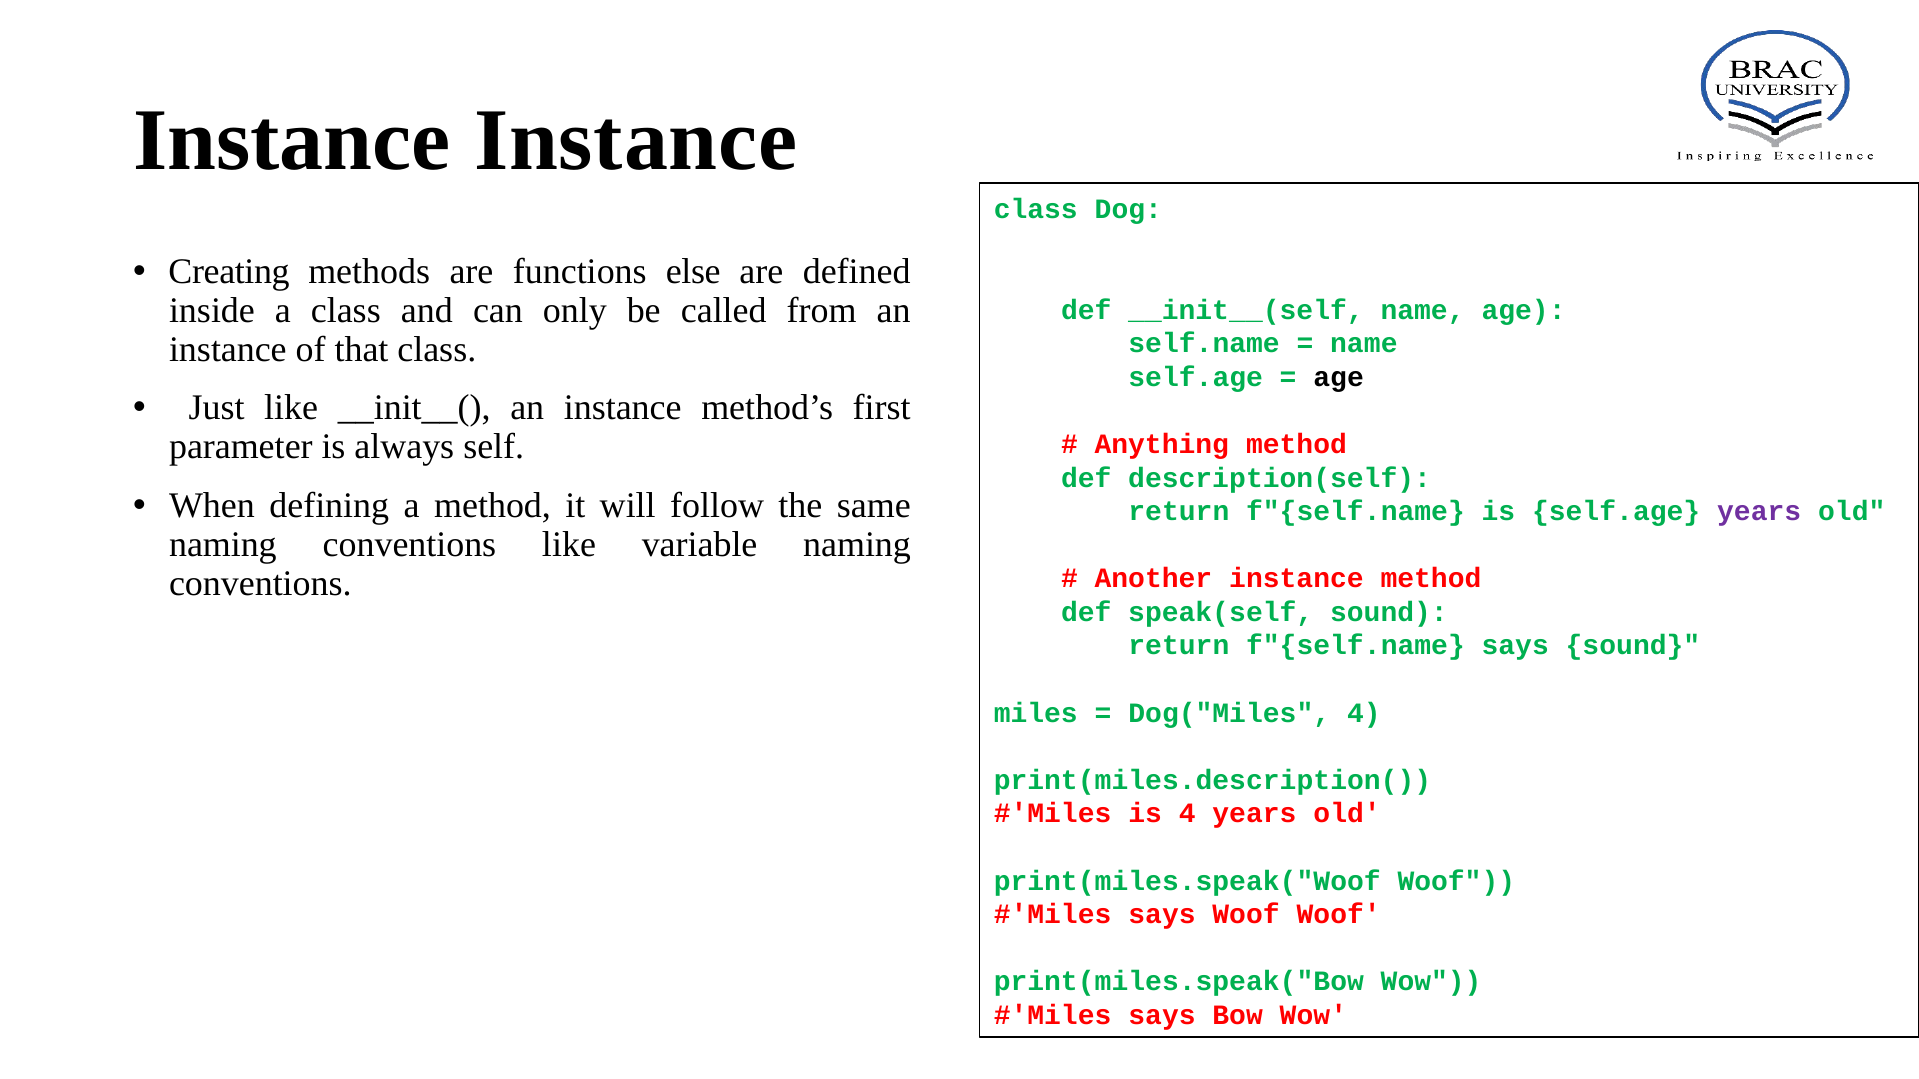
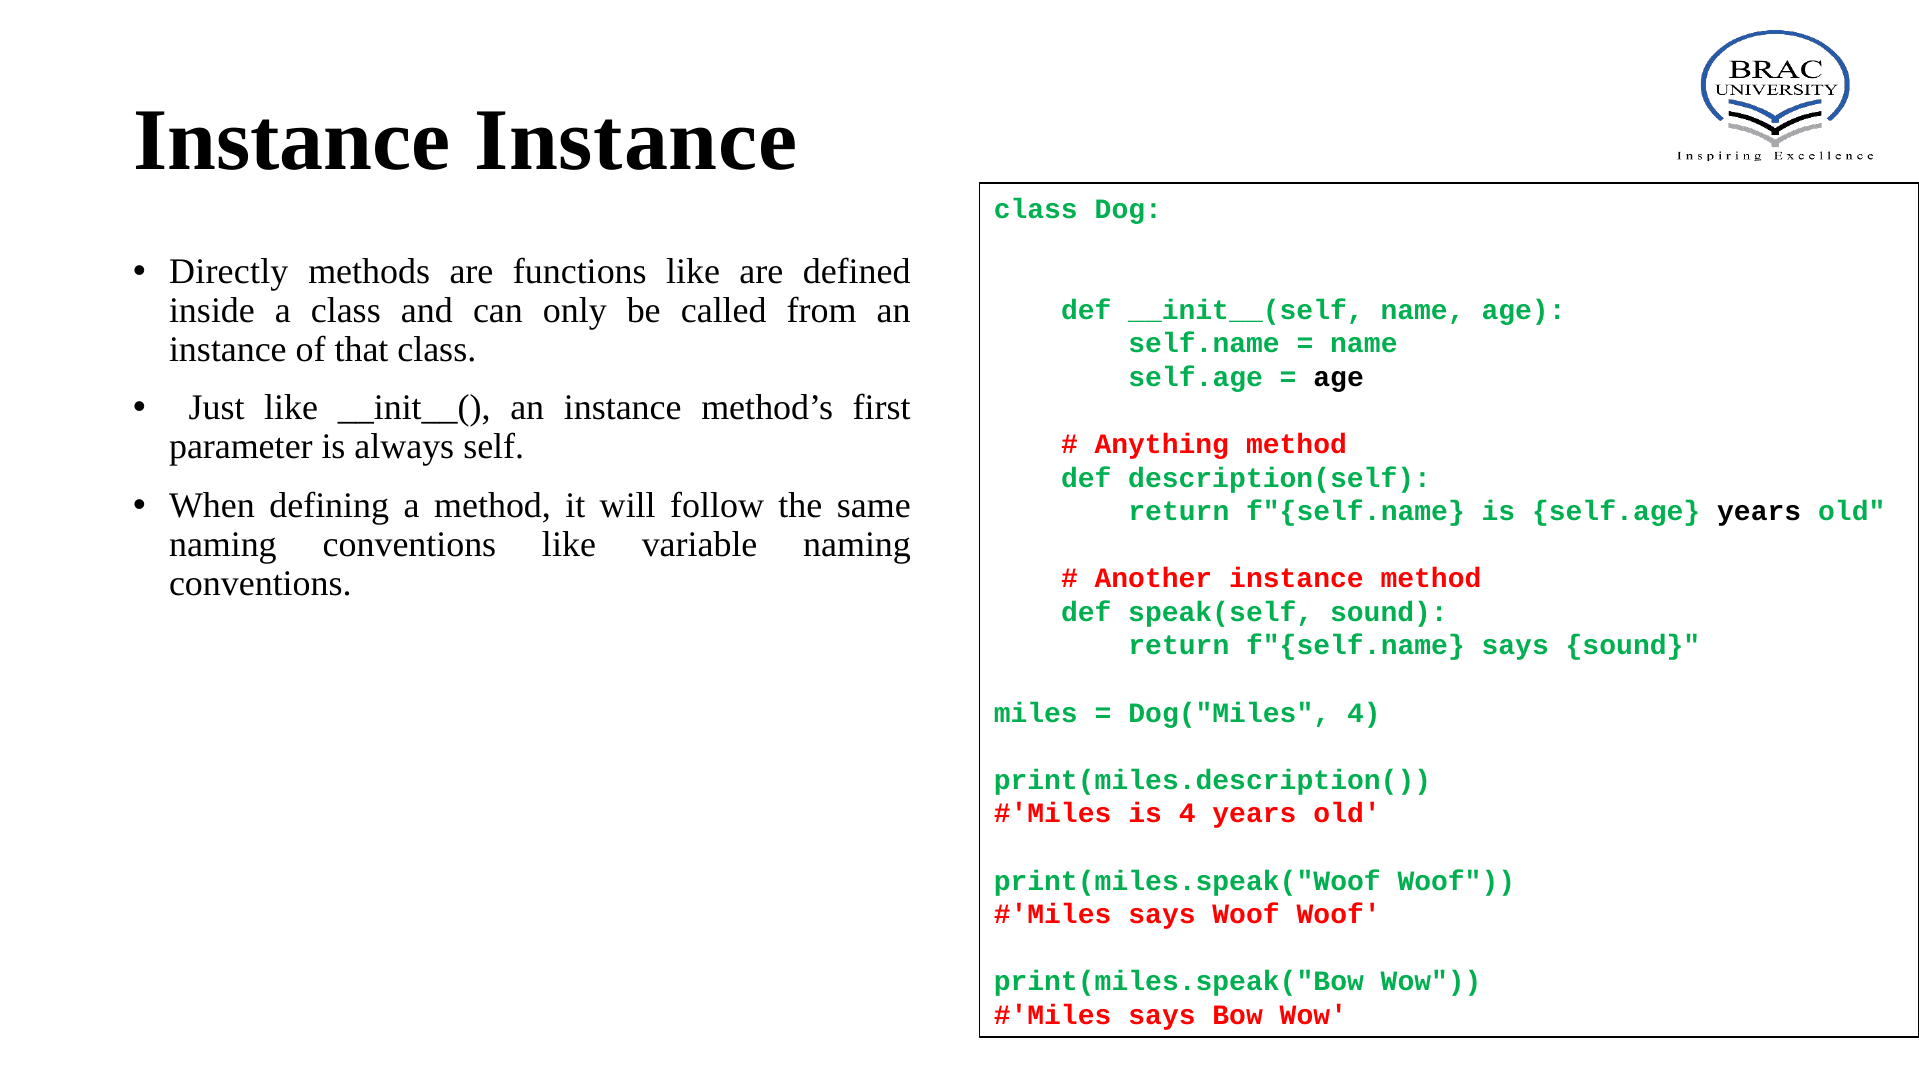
Creating: Creating -> Directly
functions else: else -> like
years at (1759, 512) colour: purple -> black
